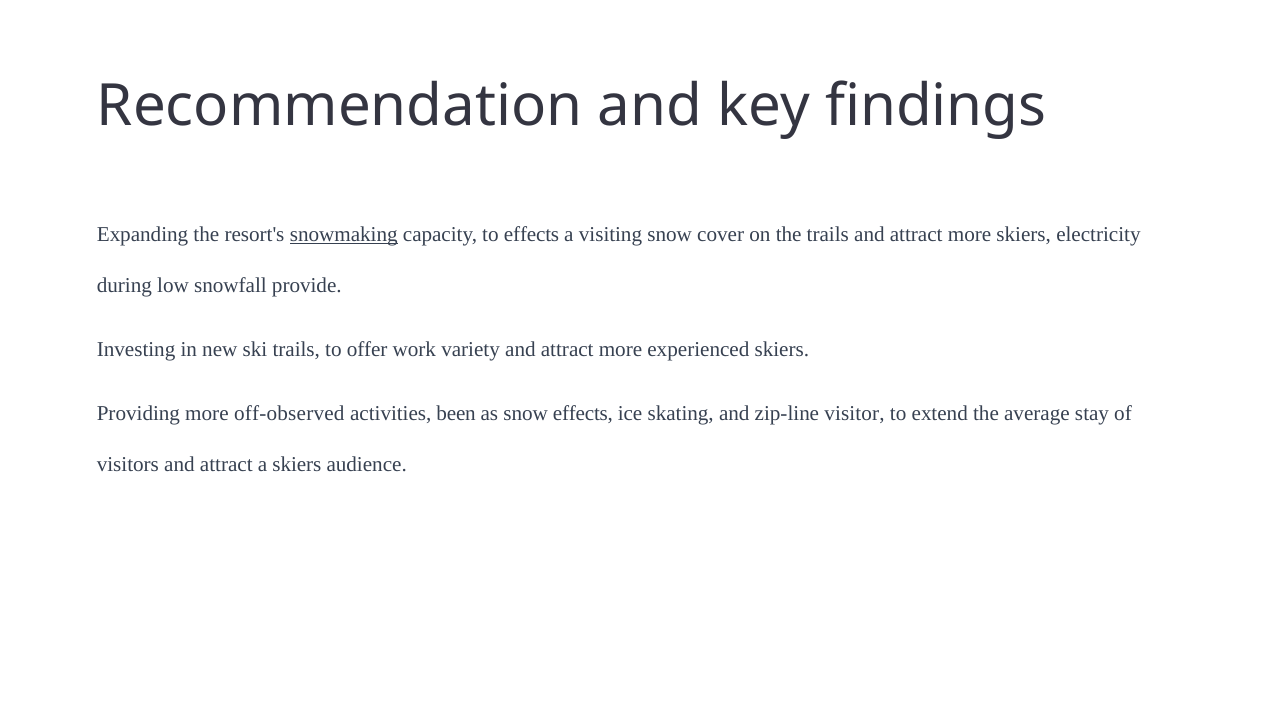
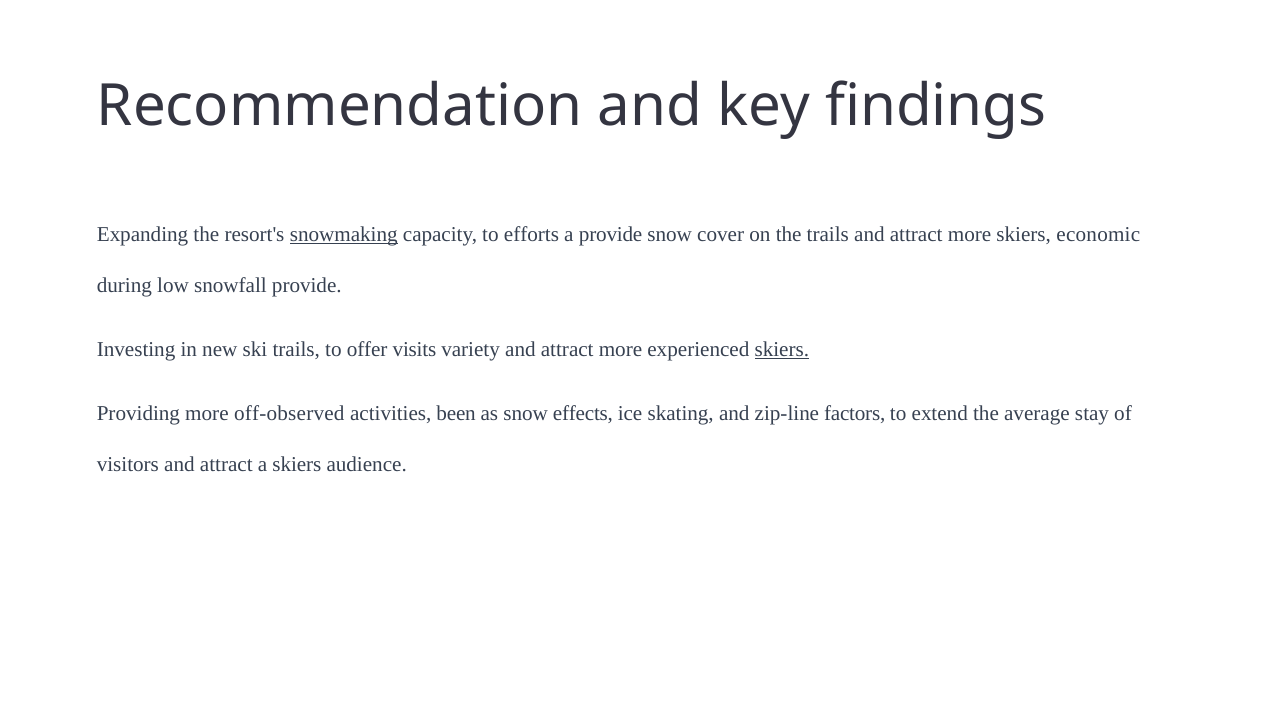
to effects: effects -> efforts
a visiting: visiting -> provide
electricity: electricity -> economic
work: work -> visits
skiers at (782, 349) underline: none -> present
visitor: visitor -> factors
